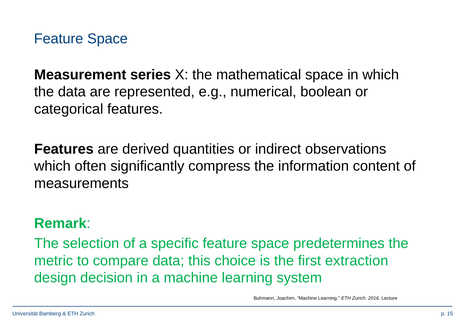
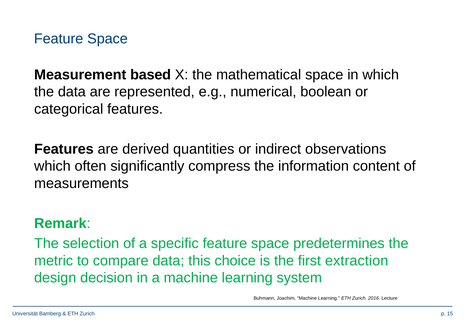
series: series -> based
